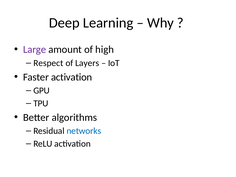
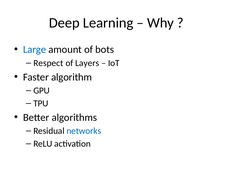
Large colour: purple -> blue
high: high -> bots
Faster activation: activation -> algorithm
